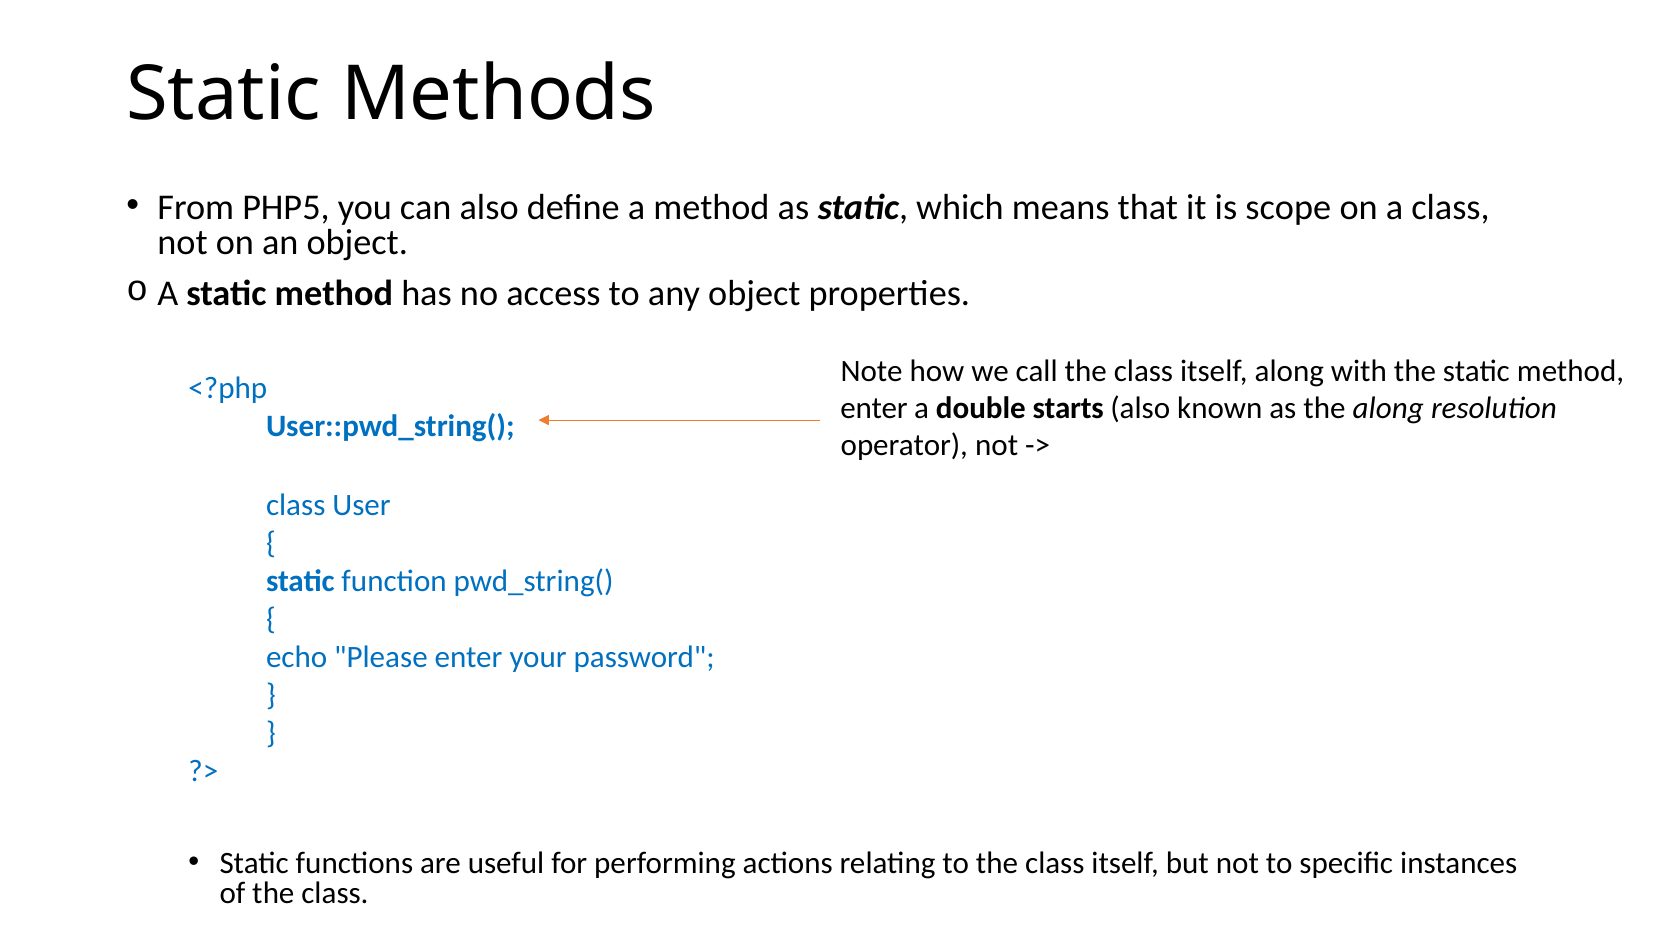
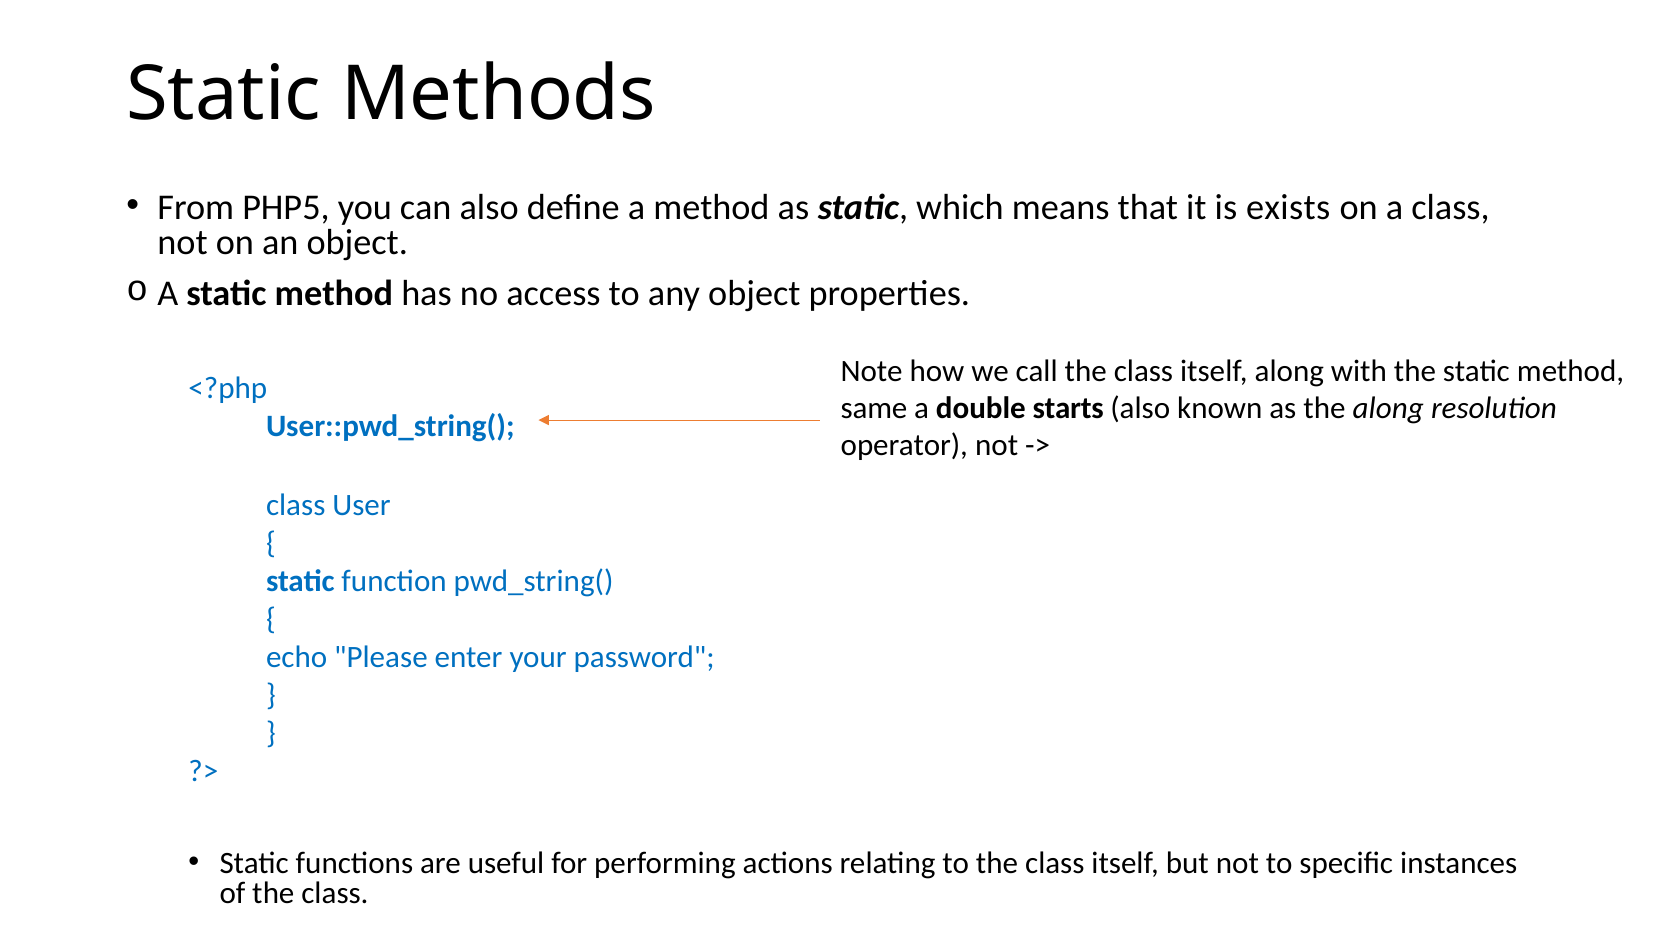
scope: scope -> exists
enter at (874, 408): enter -> same
